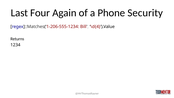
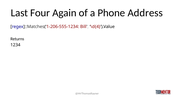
Security: Security -> Address
